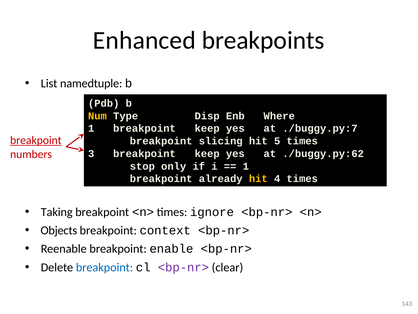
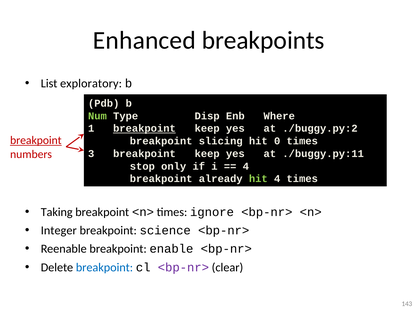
namedtuple: namedtuple -> exploratory
Num colour: yellow -> light green
breakpoint at (144, 128) underline: none -> present
./buggy.py:7: ./buggy.py:7 -> ./buggy.py:2
5: 5 -> 0
./buggy.py:62: ./buggy.py:62 -> ./buggy.py:11
1 at (246, 166): 1 -> 4
hit at (258, 178) colour: yellow -> light green
Objects: Objects -> Integer
context: context -> science
